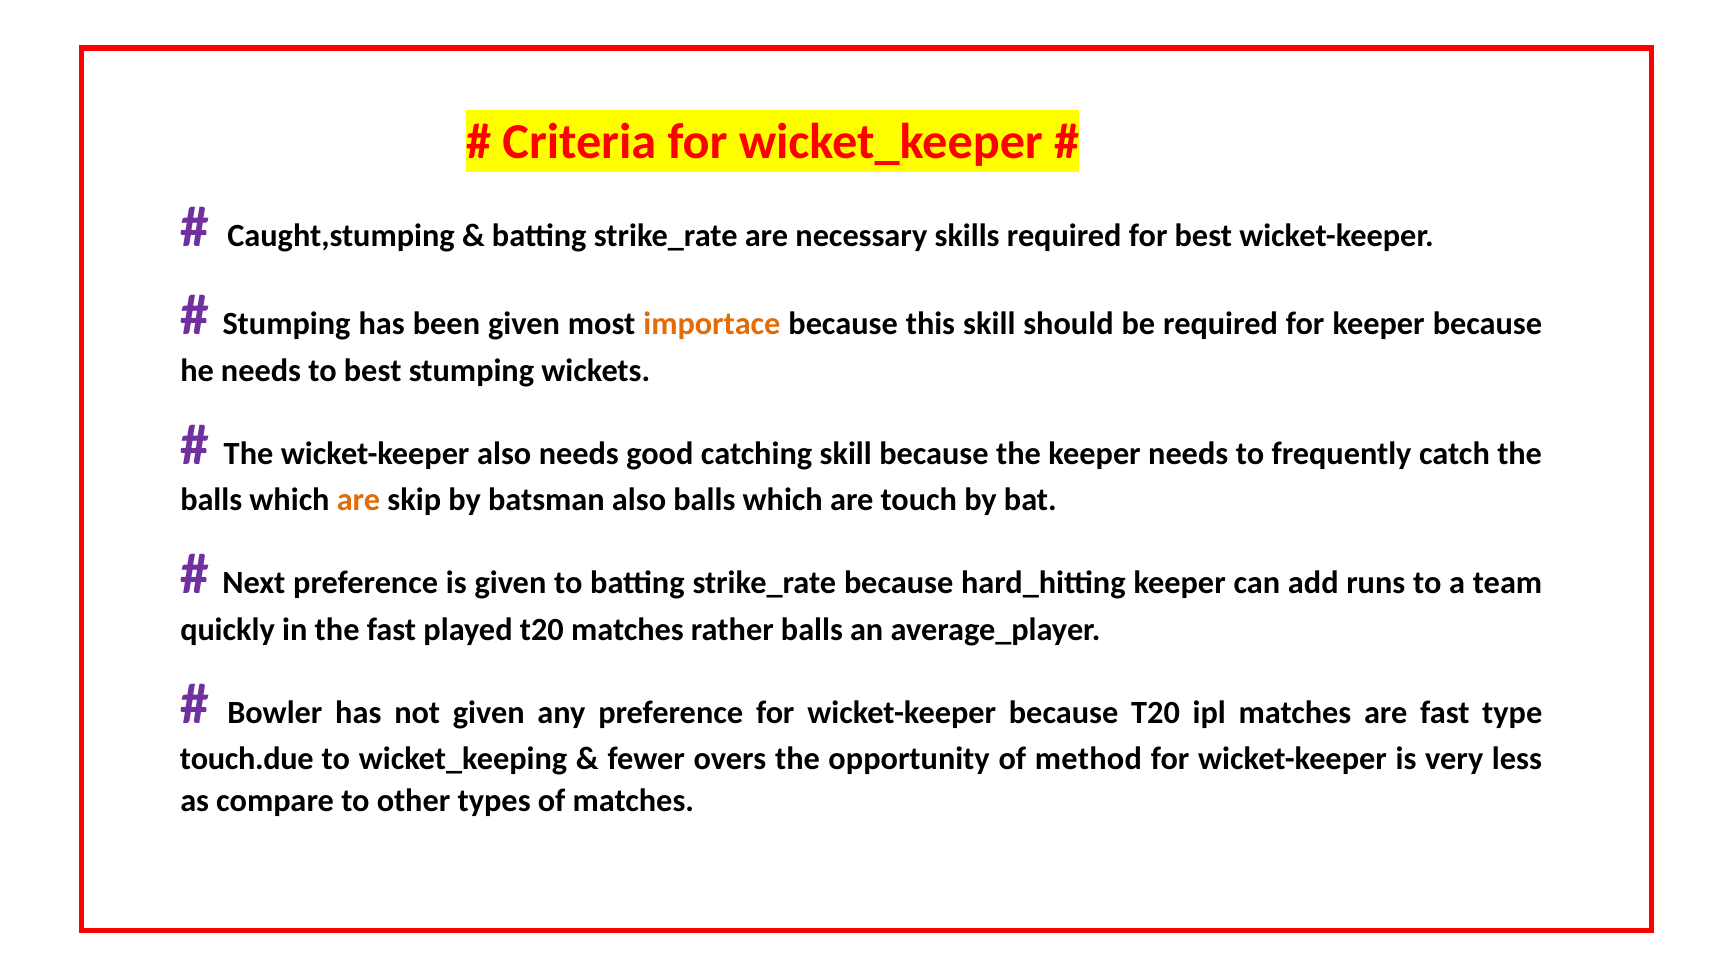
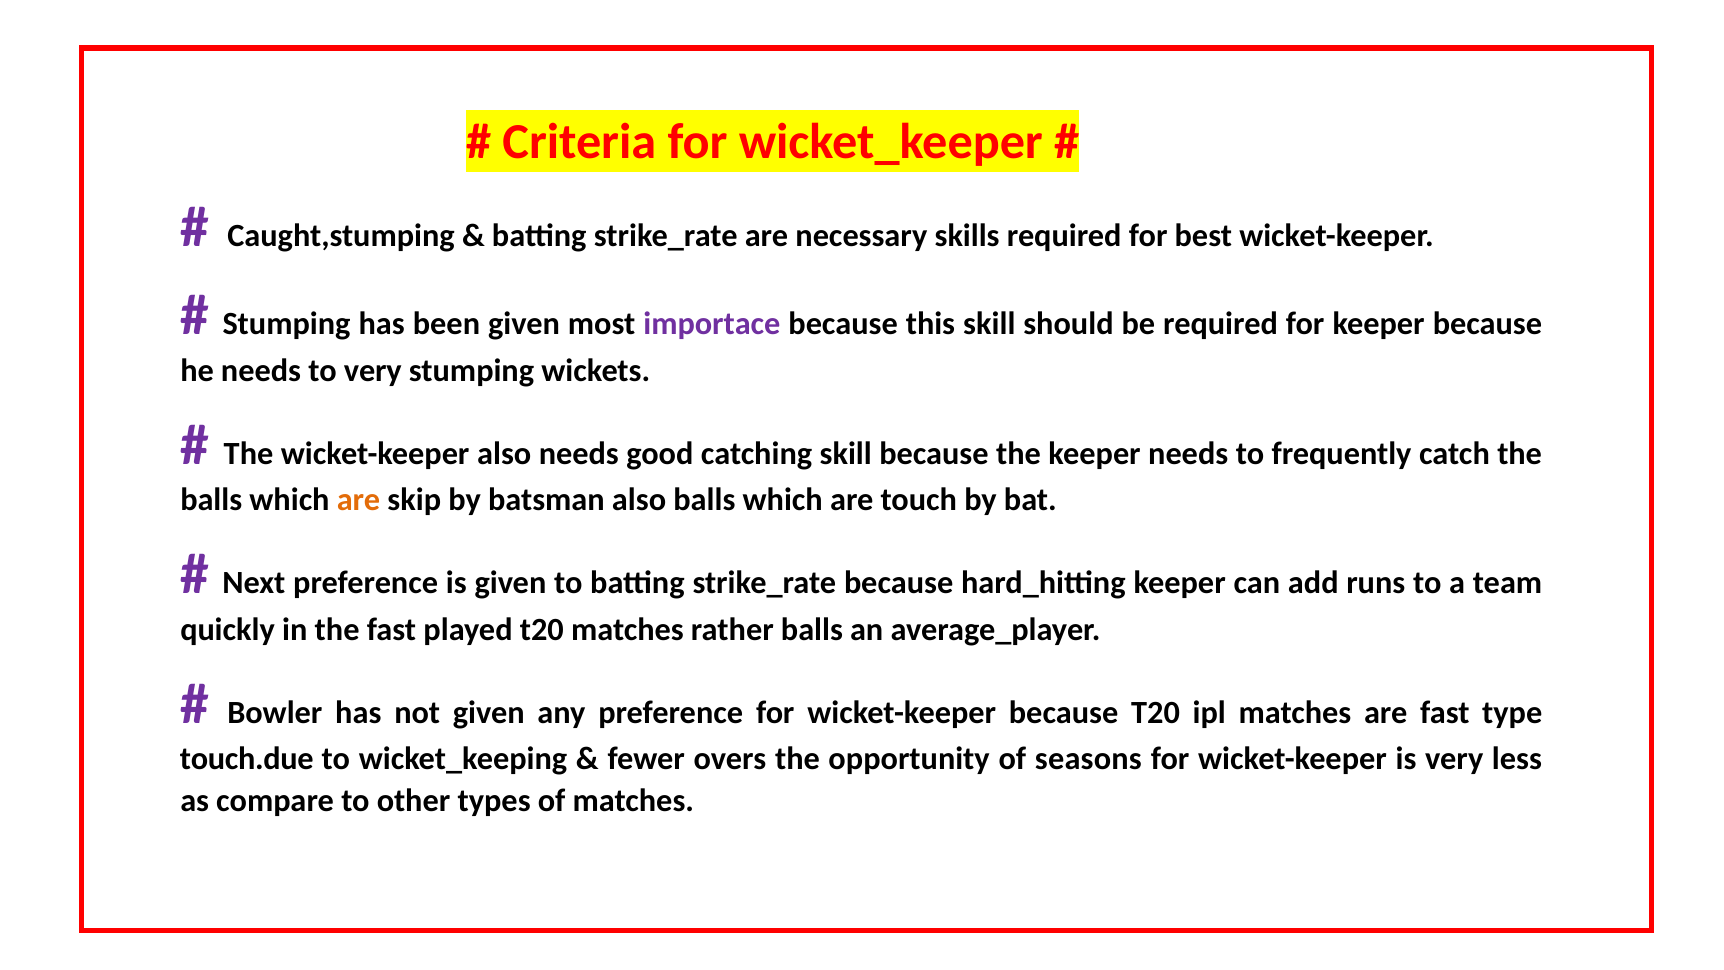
importace colour: orange -> purple
to best: best -> very
method: method -> seasons
